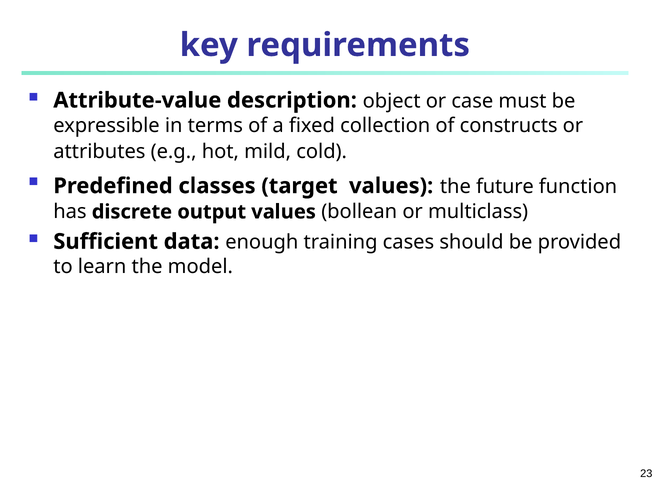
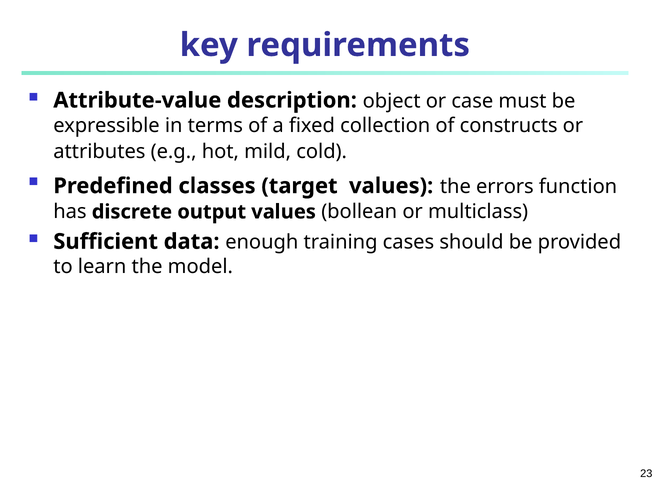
future: future -> errors
